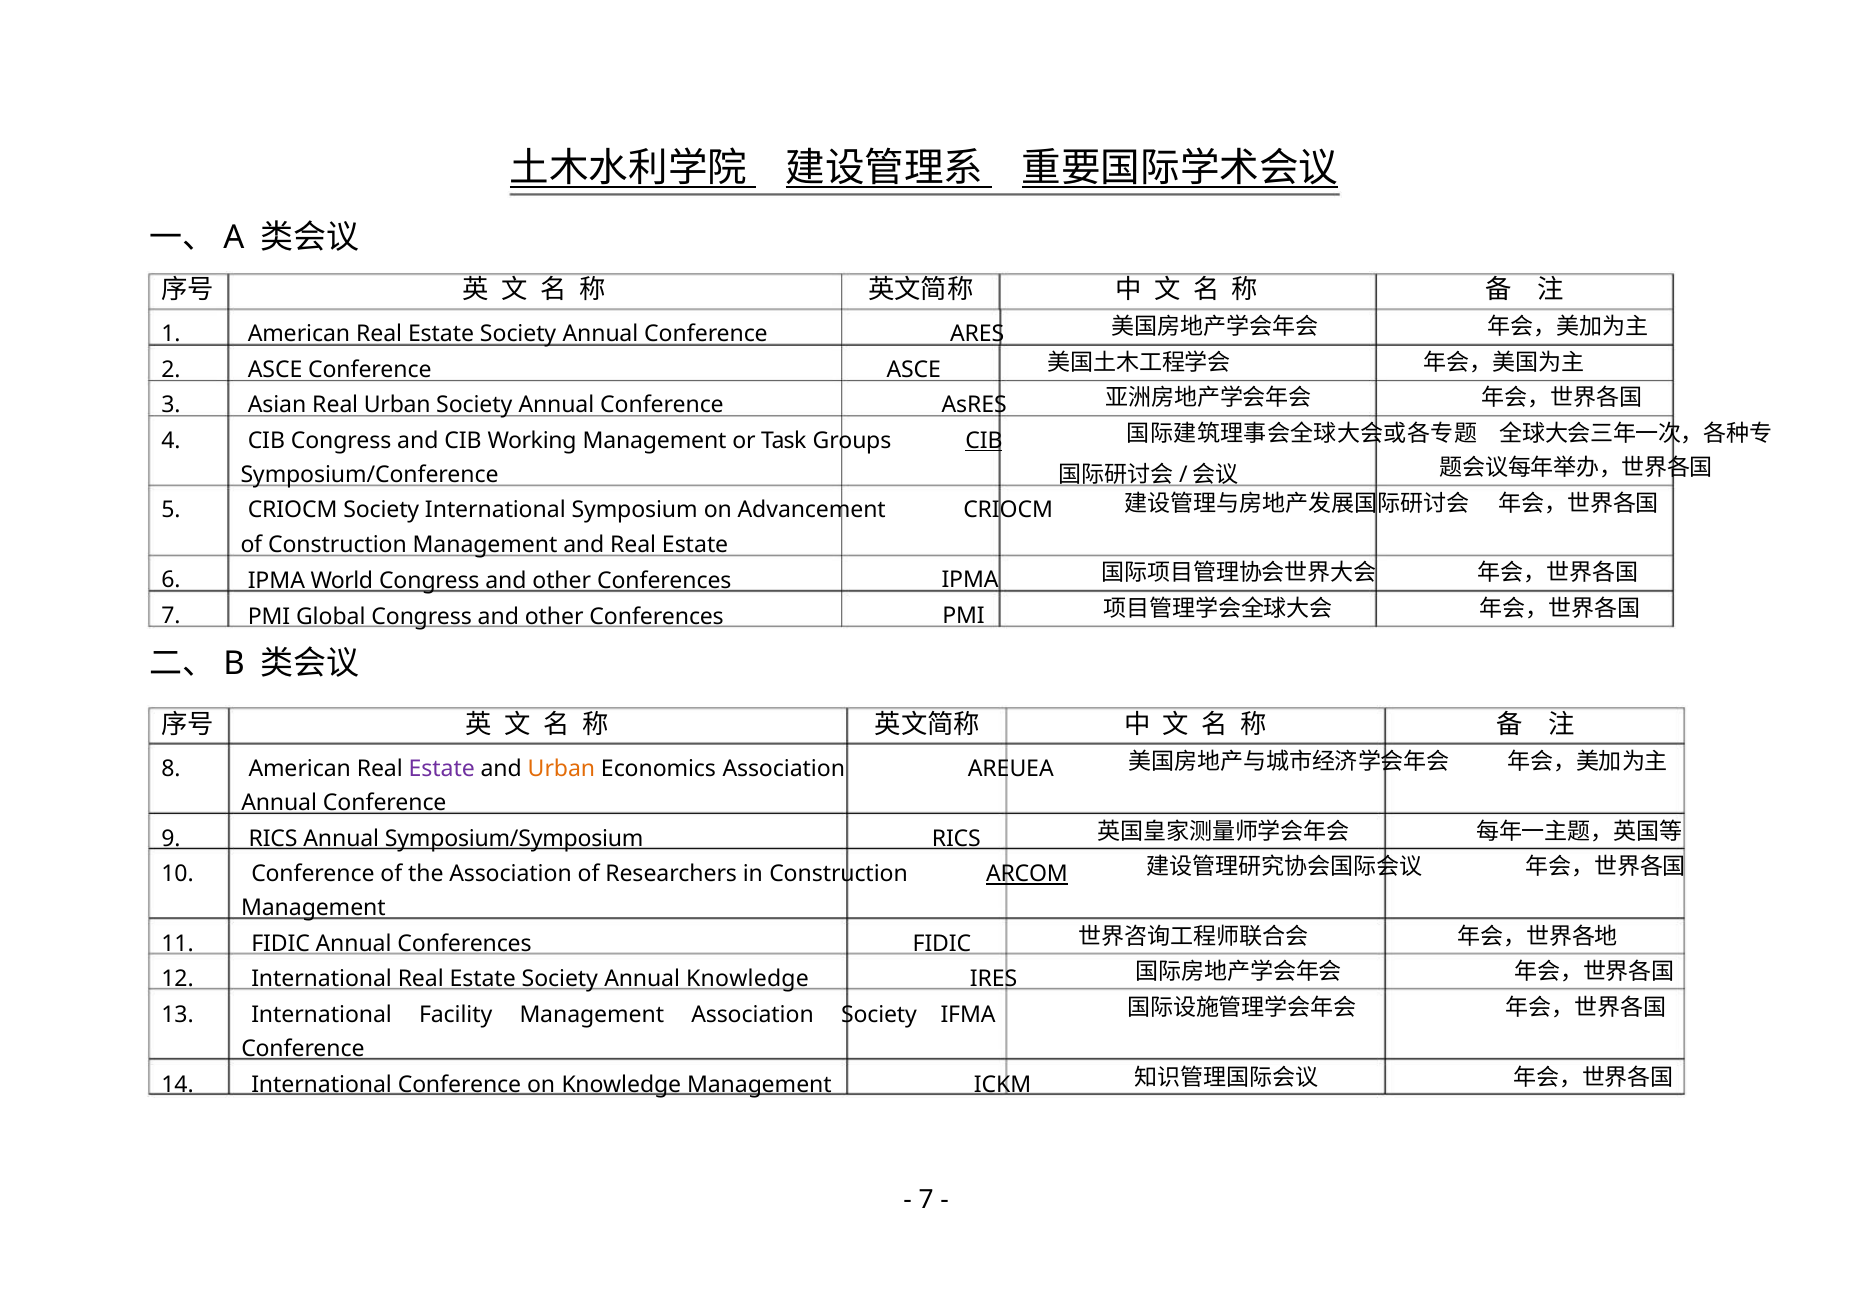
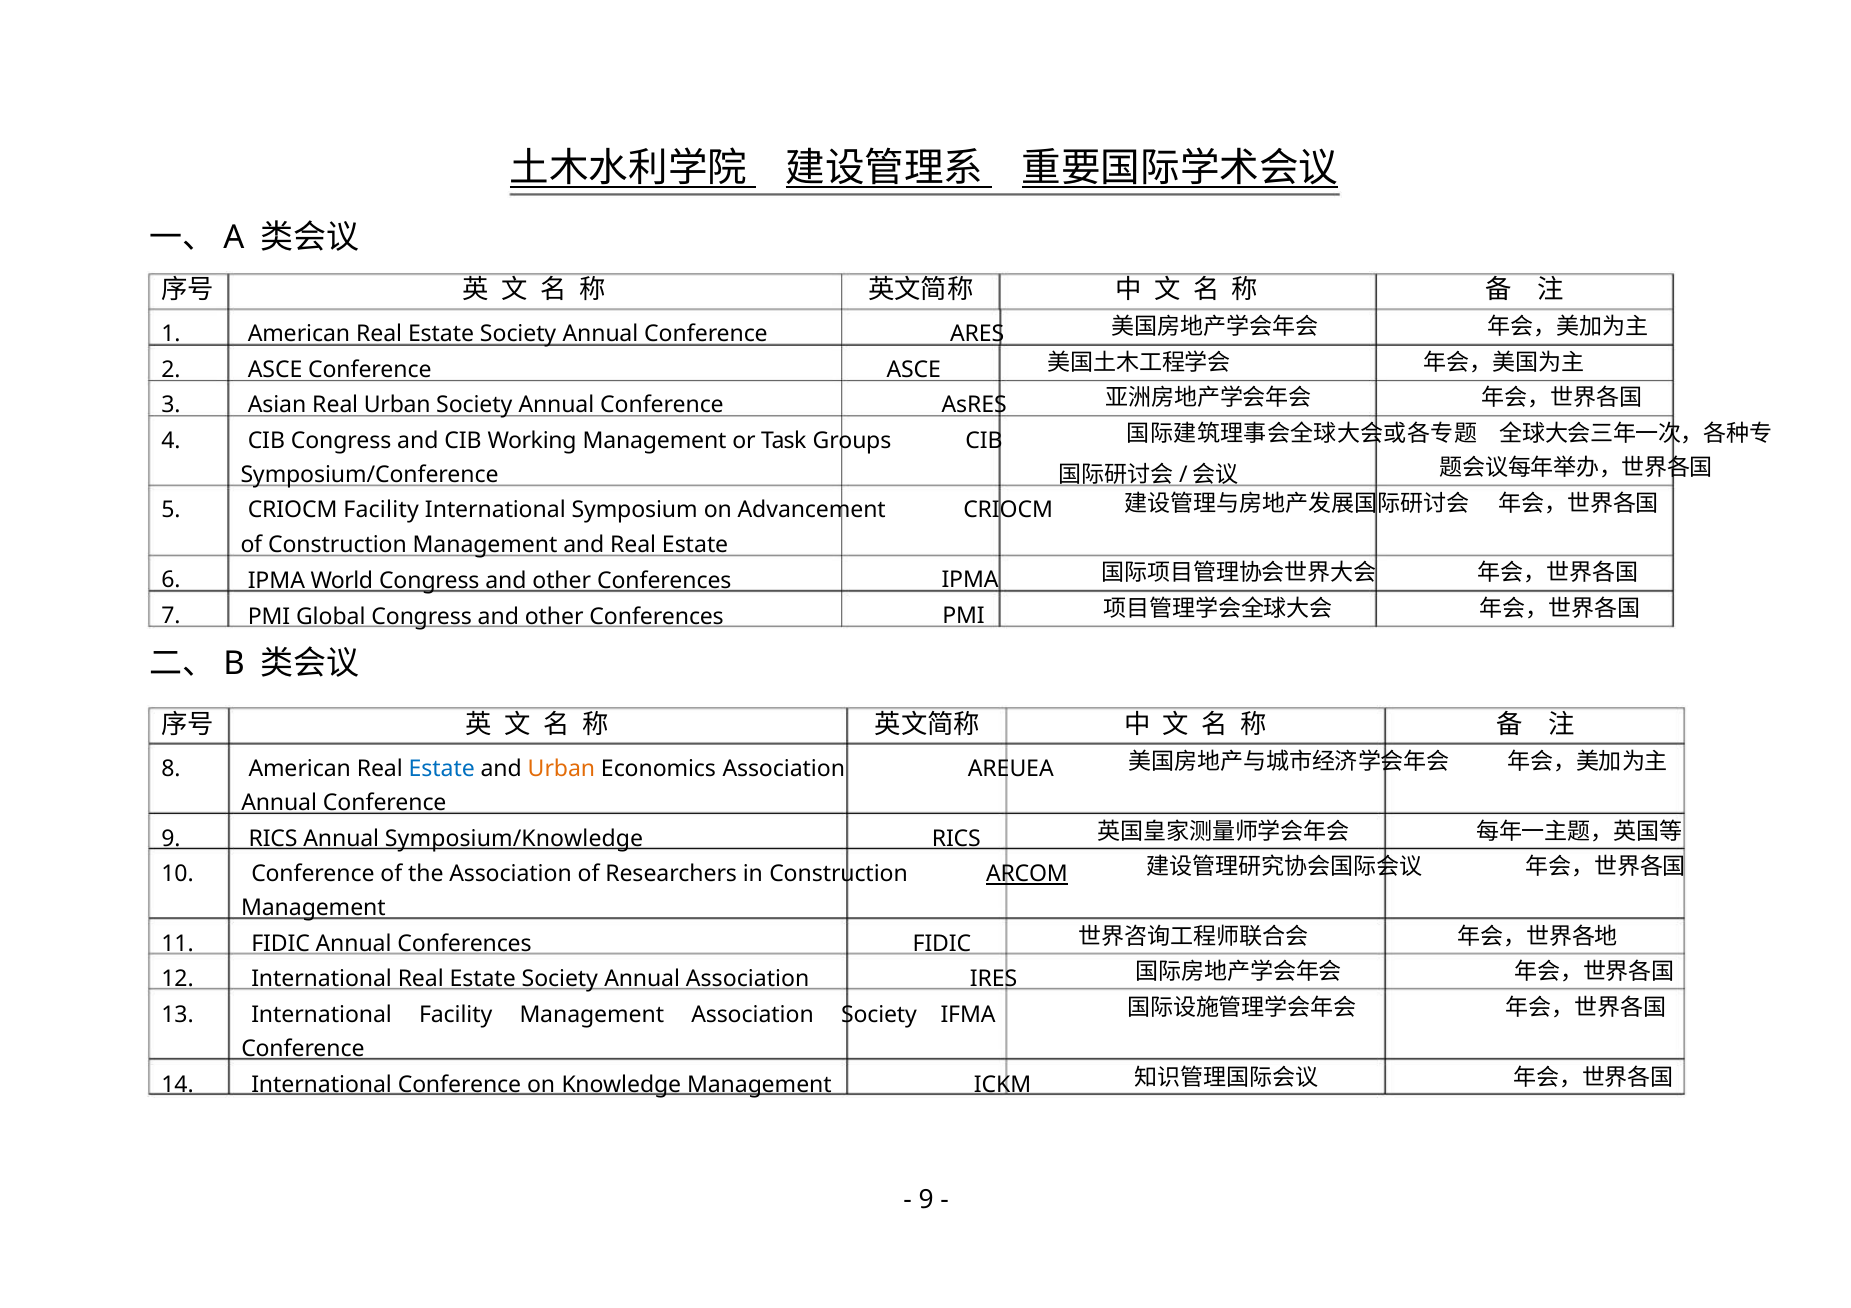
CIB at (984, 440) underline: present -> none
CRIOCM Society: Society -> Facility
Estate at (442, 769) colour: purple -> blue
Symposium/Symposium: Symposium/Symposium -> Symposium/Knowledge
Annual Knowledge: Knowledge -> Association
7 at (926, 1200): 7 -> 9
